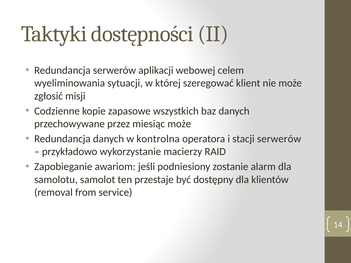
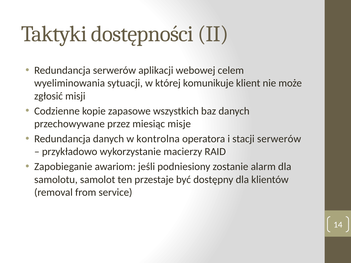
szeregować: szeregować -> komunikuje
miesiąc może: może -> misje
